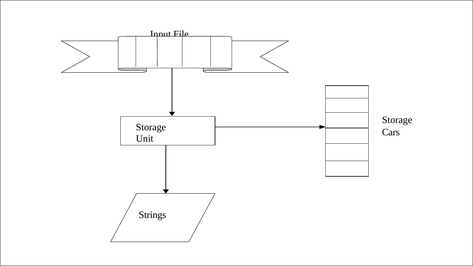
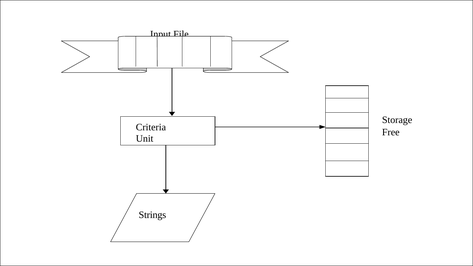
Storage at (151, 127): Storage -> Criteria
Cars: Cars -> Free
